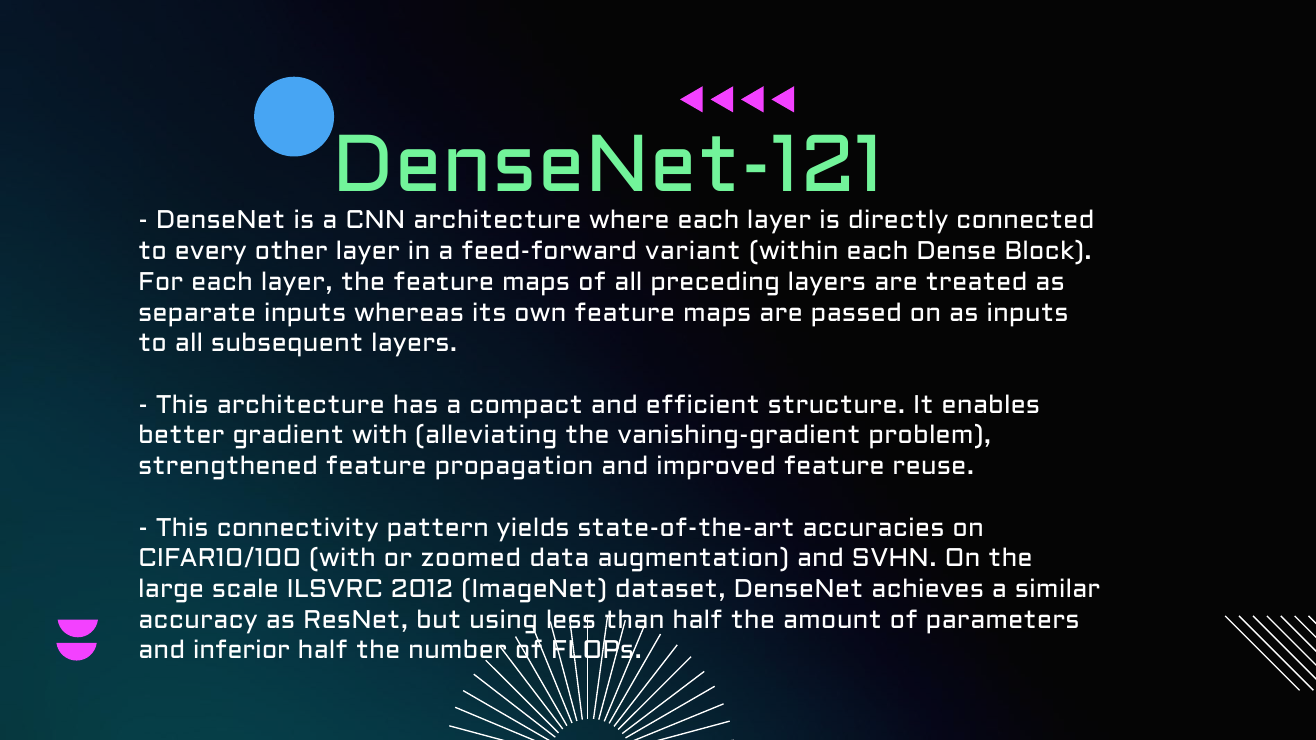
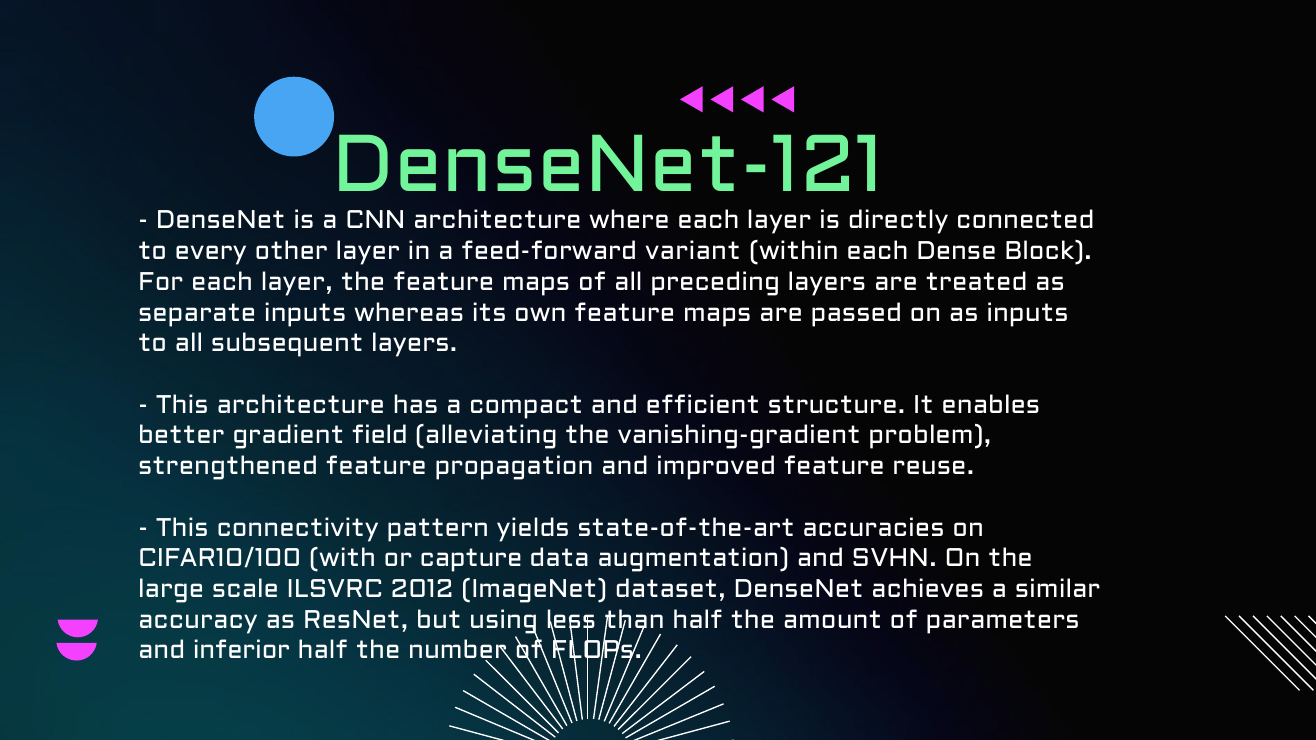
gradient with: with -> field
zoomed: zoomed -> capture
